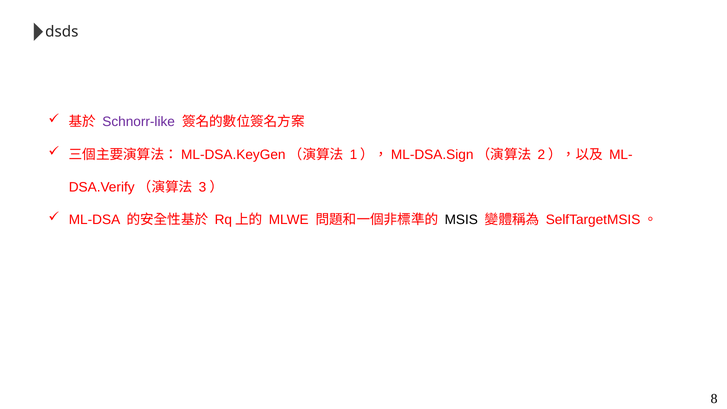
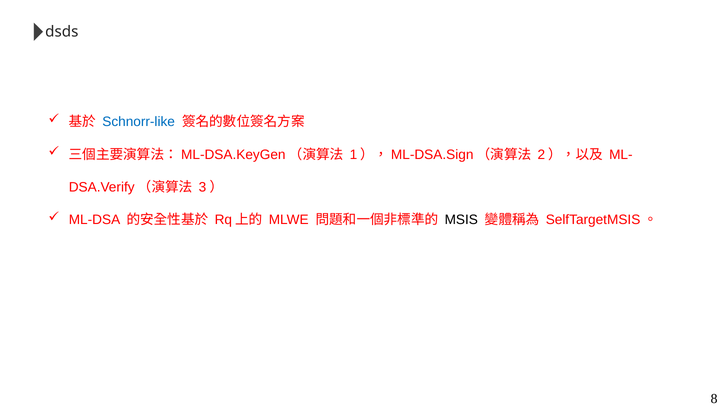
Schnorr-like colour: purple -> blue
